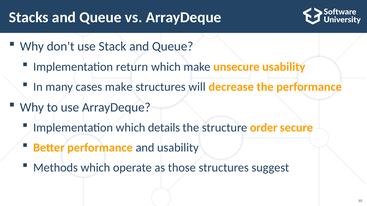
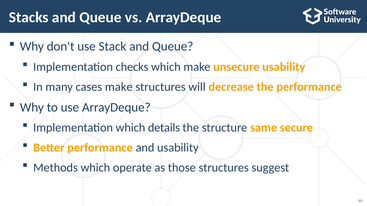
return: return -> checks
order: order -> same
